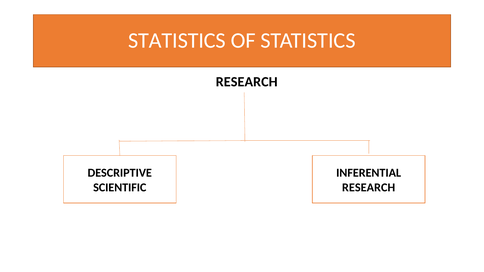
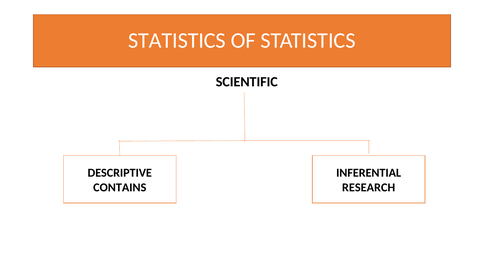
RESEARCH at (247, 82): RESEARCH -> SCIENTIFIC
SCIENTIFIC: SCIENTIFIC -> CONTAINS
